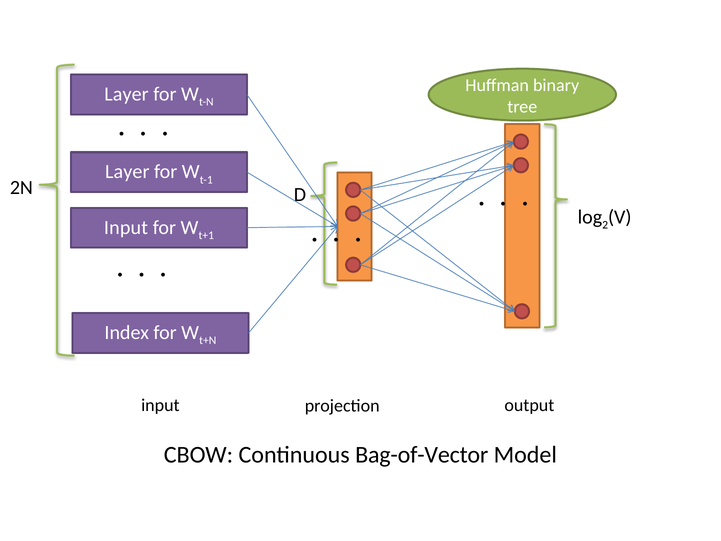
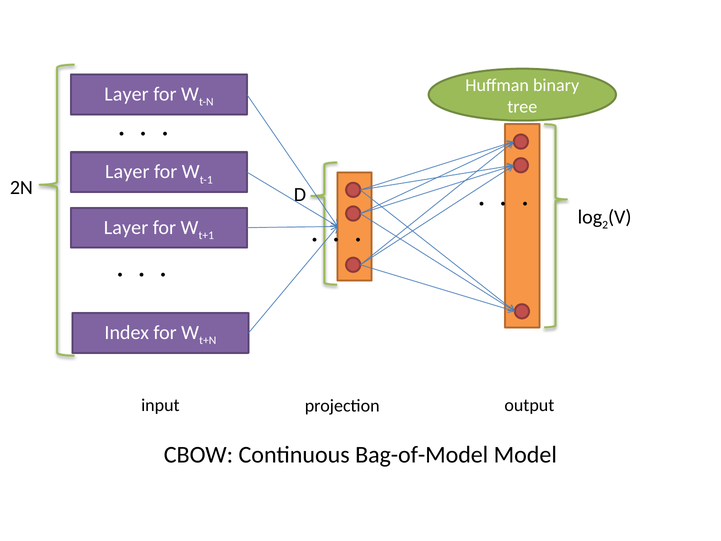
Input at (126, 227): Input -> Layer
Bag-of-Vector: Bag-of-Vector -> Bag-of-Model
